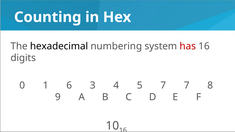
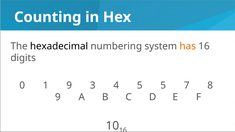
has colour: red -> orange
1 6: 6 -> 9
5 7: 7 -> 5
